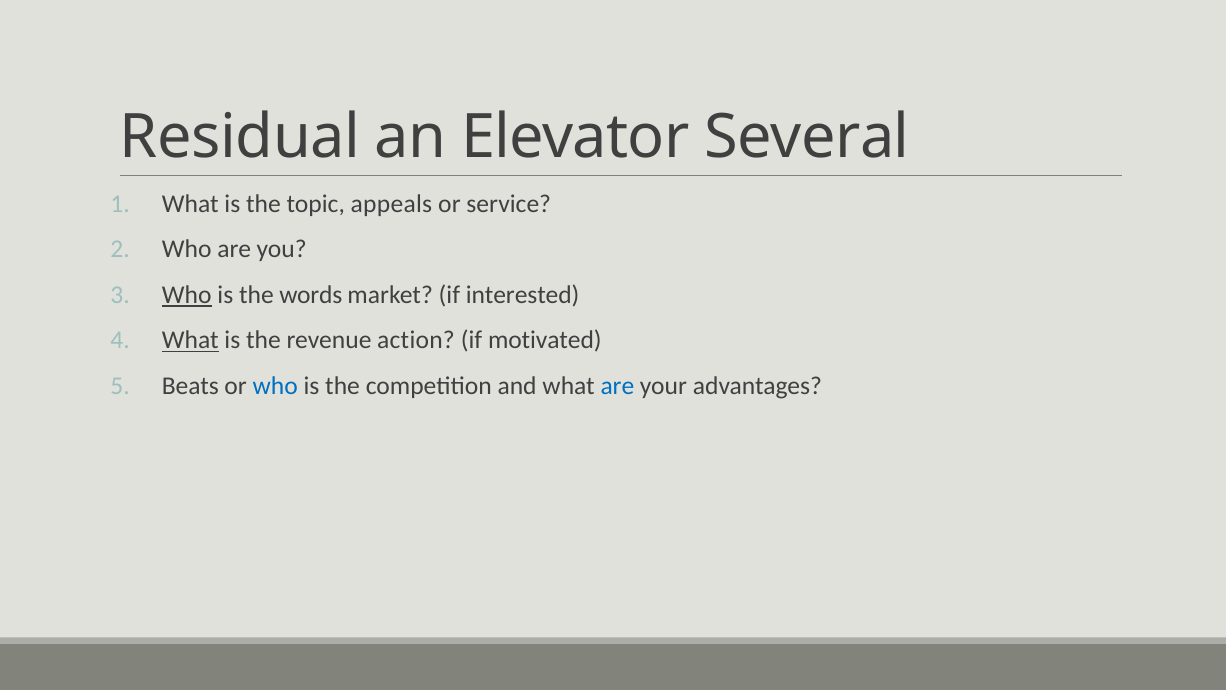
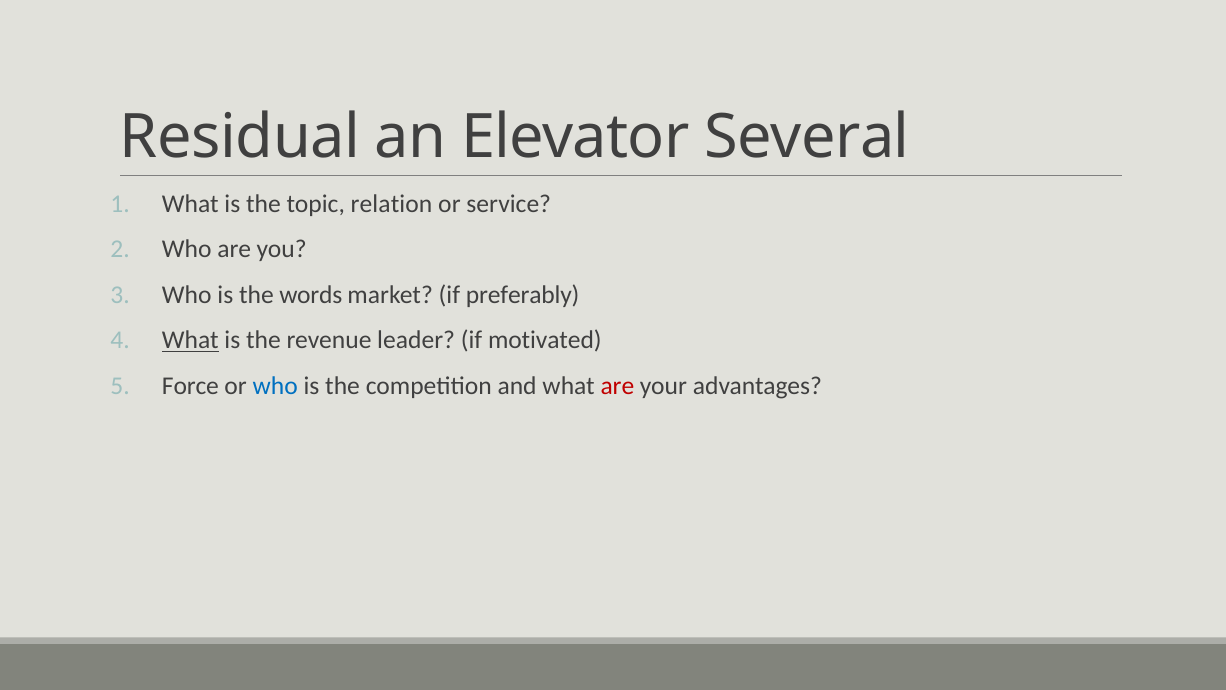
appeals: appeals -> relation
Who at (187, 295) underline: present -> none
interested: interested -> preferably
action: action -> leader
Beats: Beats -> Force
are at (617, 386) colour: blue -> red
